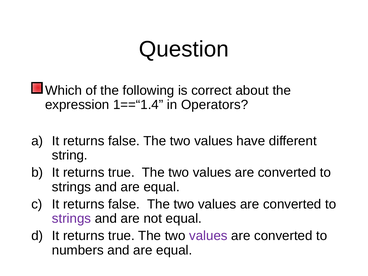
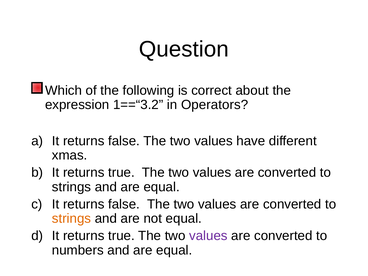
1==“1.4: 1==“1.4 -> 1==“3.2
string: string -> xmas
strings at (72, 219) colour: purple -> orange
